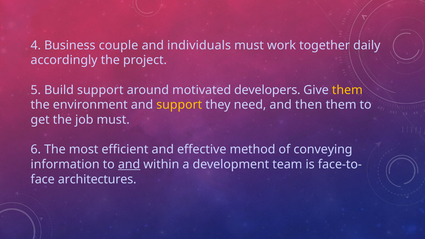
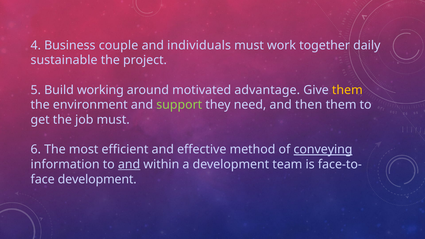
accordingly: accordingly -> sustainable
Build support: support -> working
developers: developers -> advantage
support at (179, 105) colour: yellow -> light green
conveying underline: none -> present
architectures at (97, 179): architectures -> development
